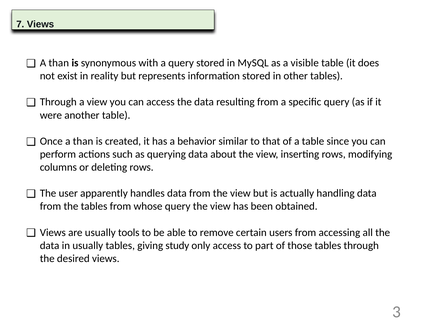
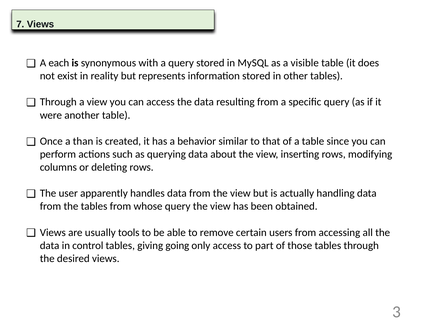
than at (59, 63): than -> each
in usually: usually -> control
study: study -> going
